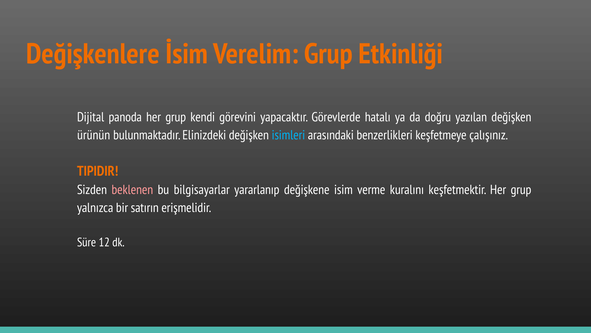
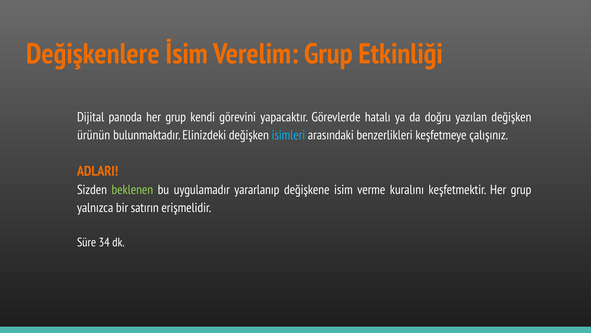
TIPIDIR: TIPIDIR -> ADLARI
beklenen colour: pink -> light green
bilgisayarlar: bilgisayarlar -> uygulamadır
12: 12 -> 34
